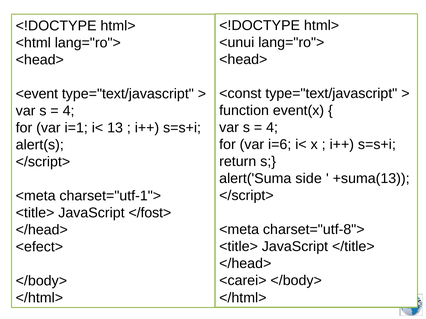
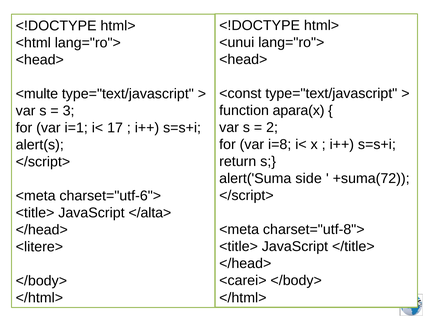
<event: <event -> <multe
event(x: event(x -> apara(x
4 at (69, 111): 4 -> 3
4 at (272, 128): 4 -> 2
13: 13 -> 17
i=6: i=6 -> i=8
+suma(13: +suma(13 -> +suma(72
charset="utf-1">: charset="utf-1"> -> charset="utf-6">
</fost>: </fost> -> </alta>
<efect>: <efect> -> <litere>
